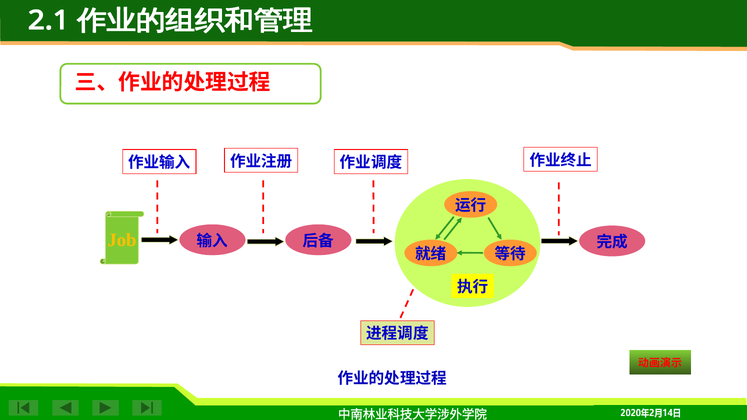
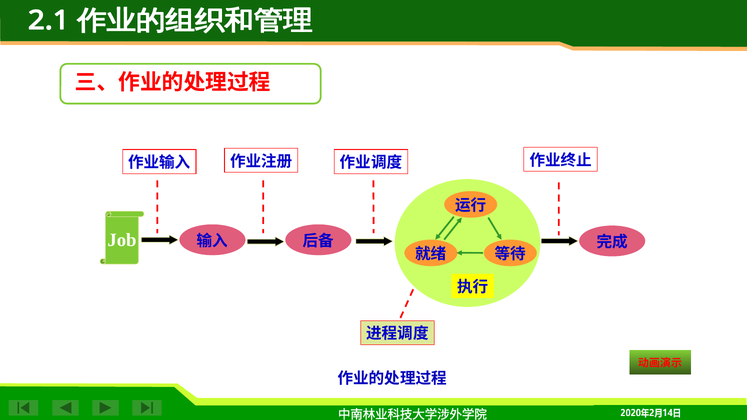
Job colour: yellow -> white
